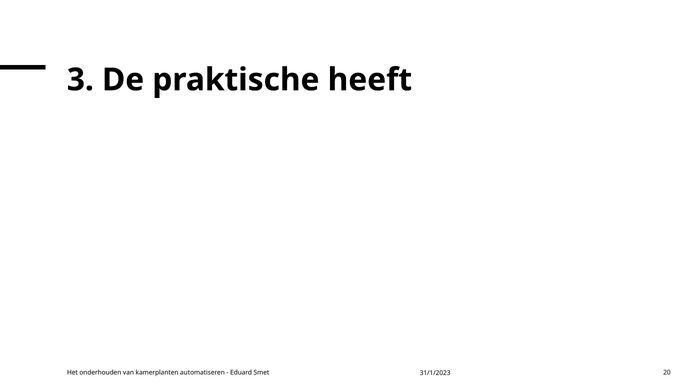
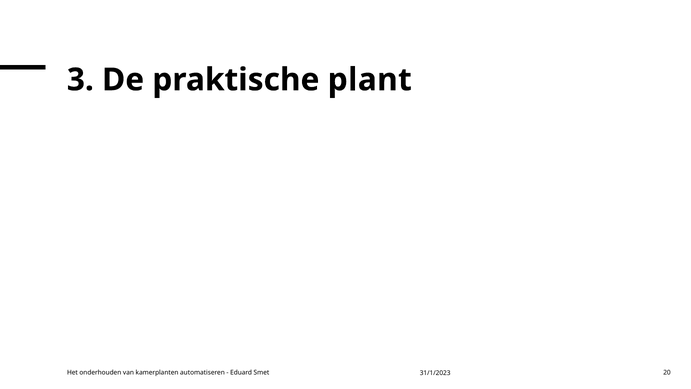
heeft: heeft -> plant
